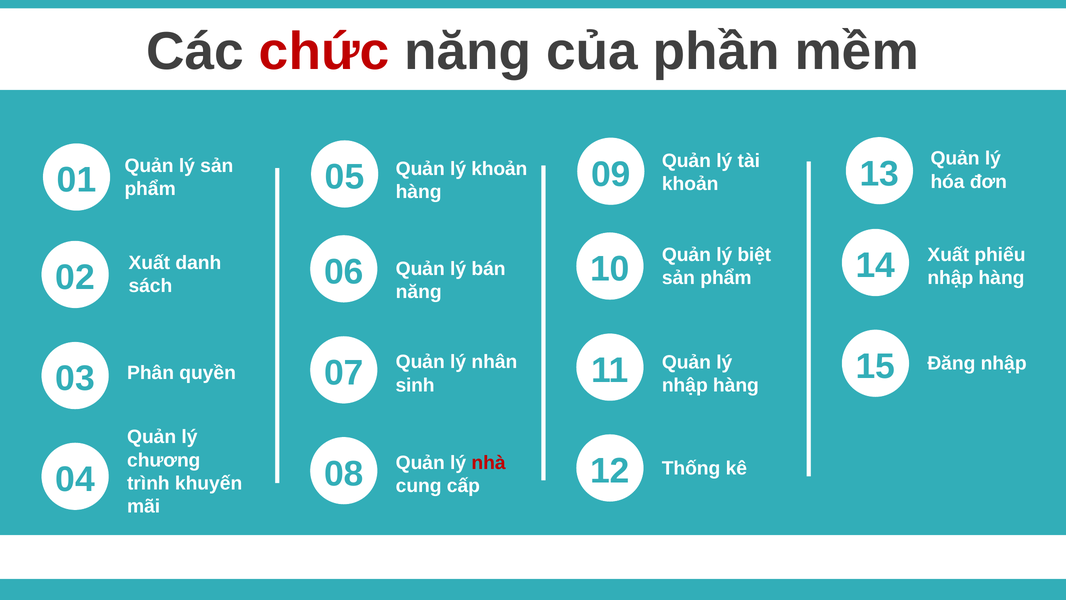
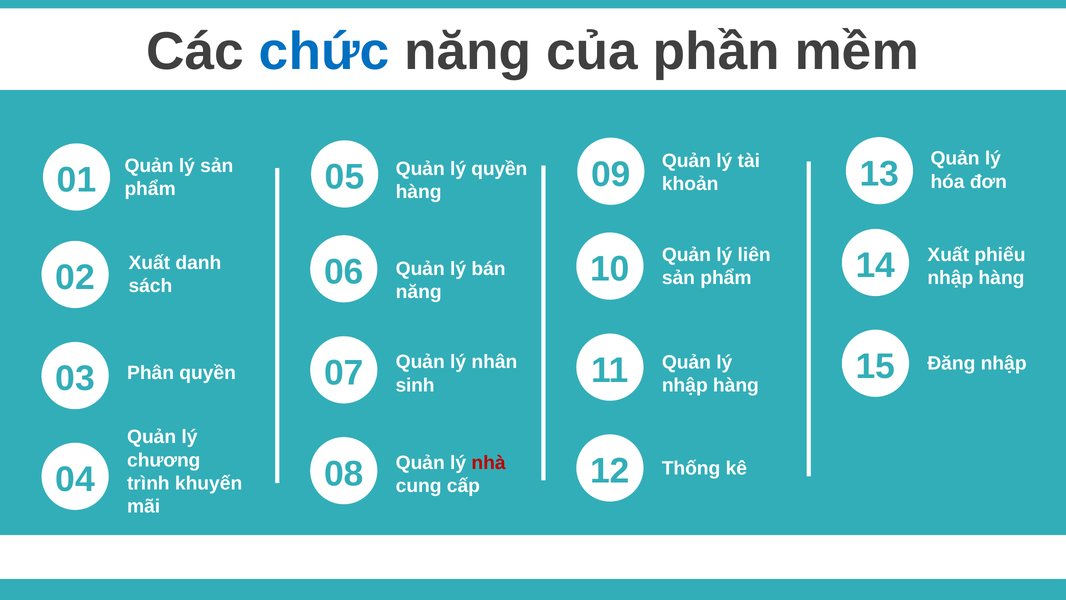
chức colour: red -> blue
lý khoản: khoản -> quyền
biệt: biệt -> liên
